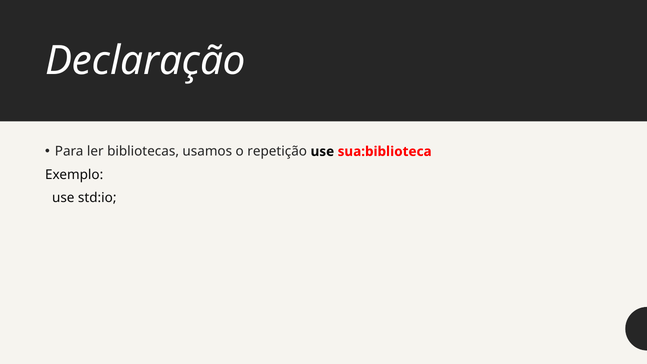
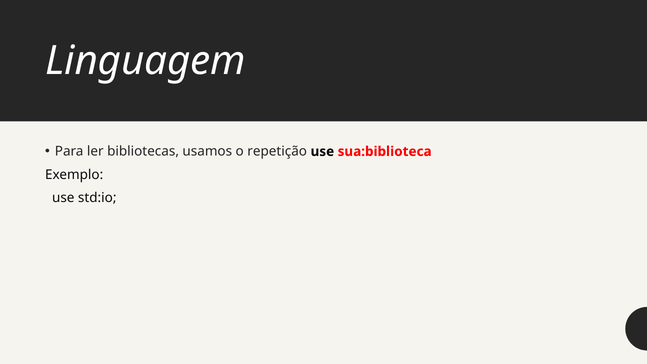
Declaração: Declaração -> Linguagem
